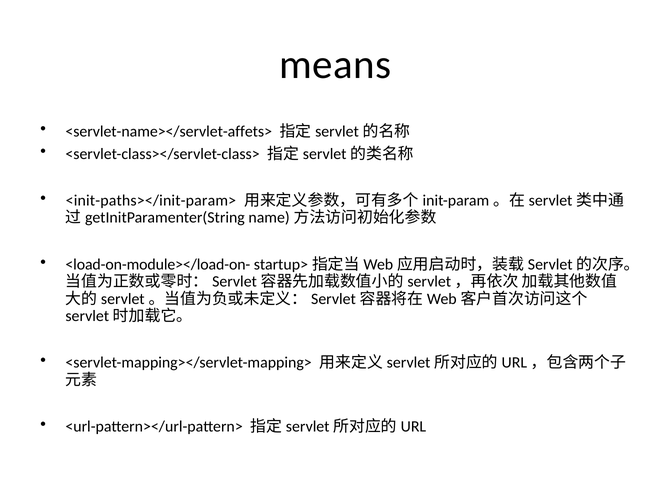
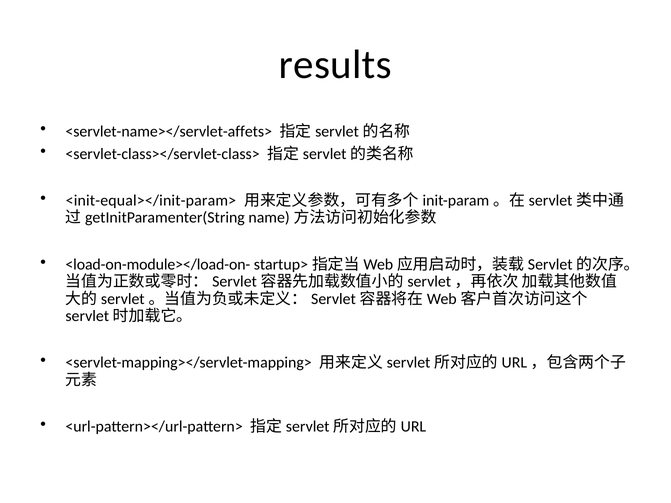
means: means -> results
<init-paths></init-param>: <init-paths></init-param> -> <init-equal></init-param>
